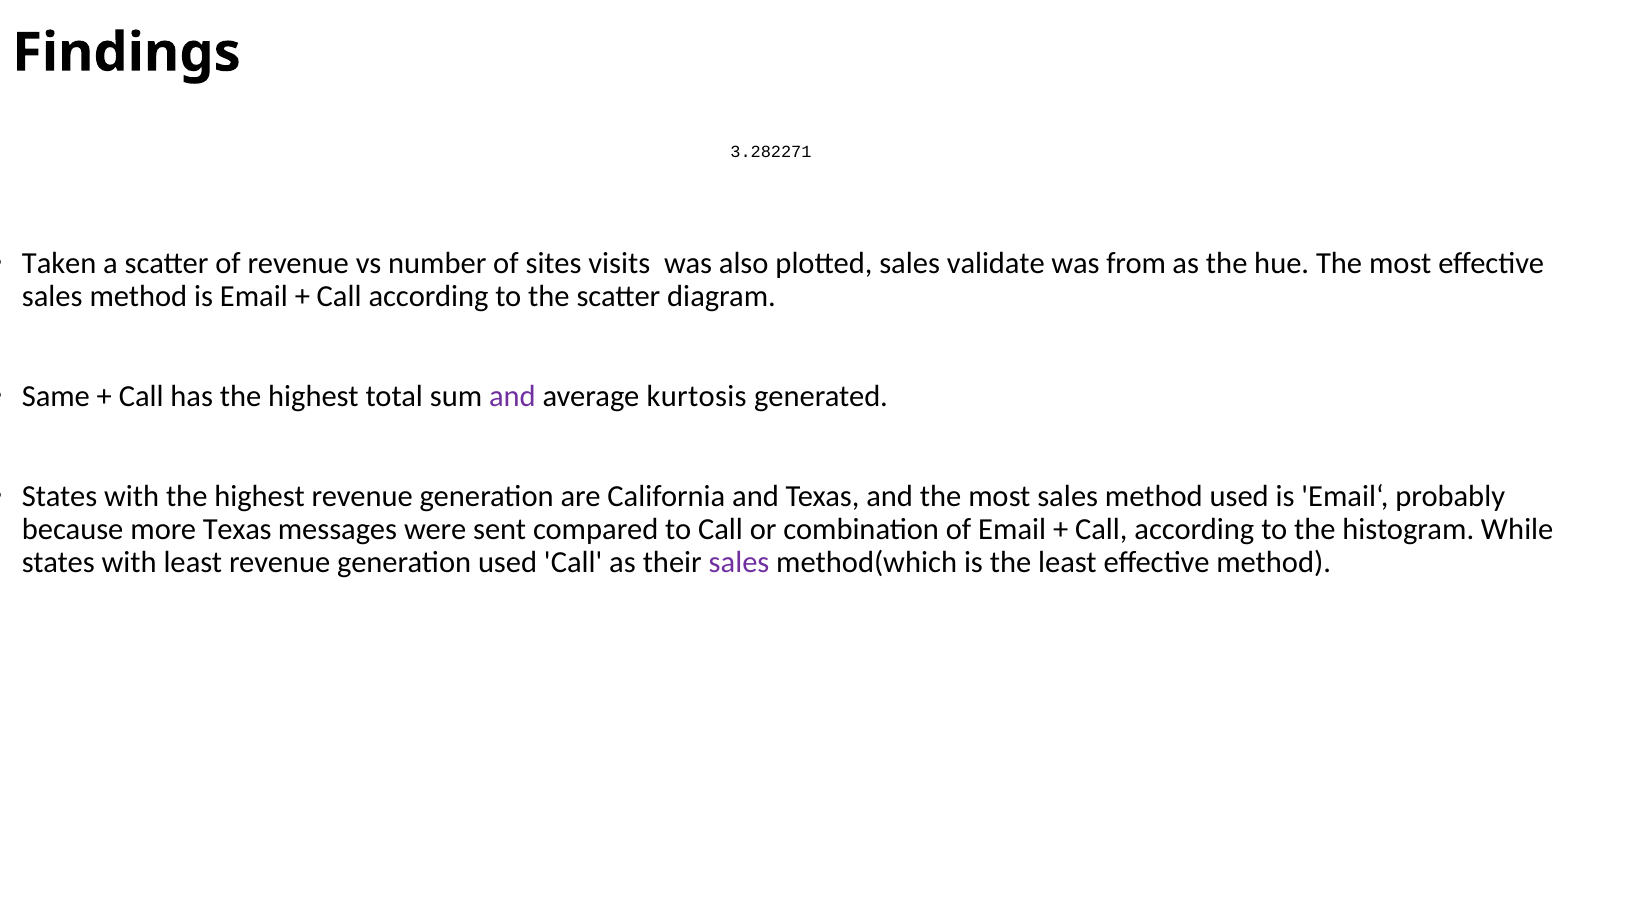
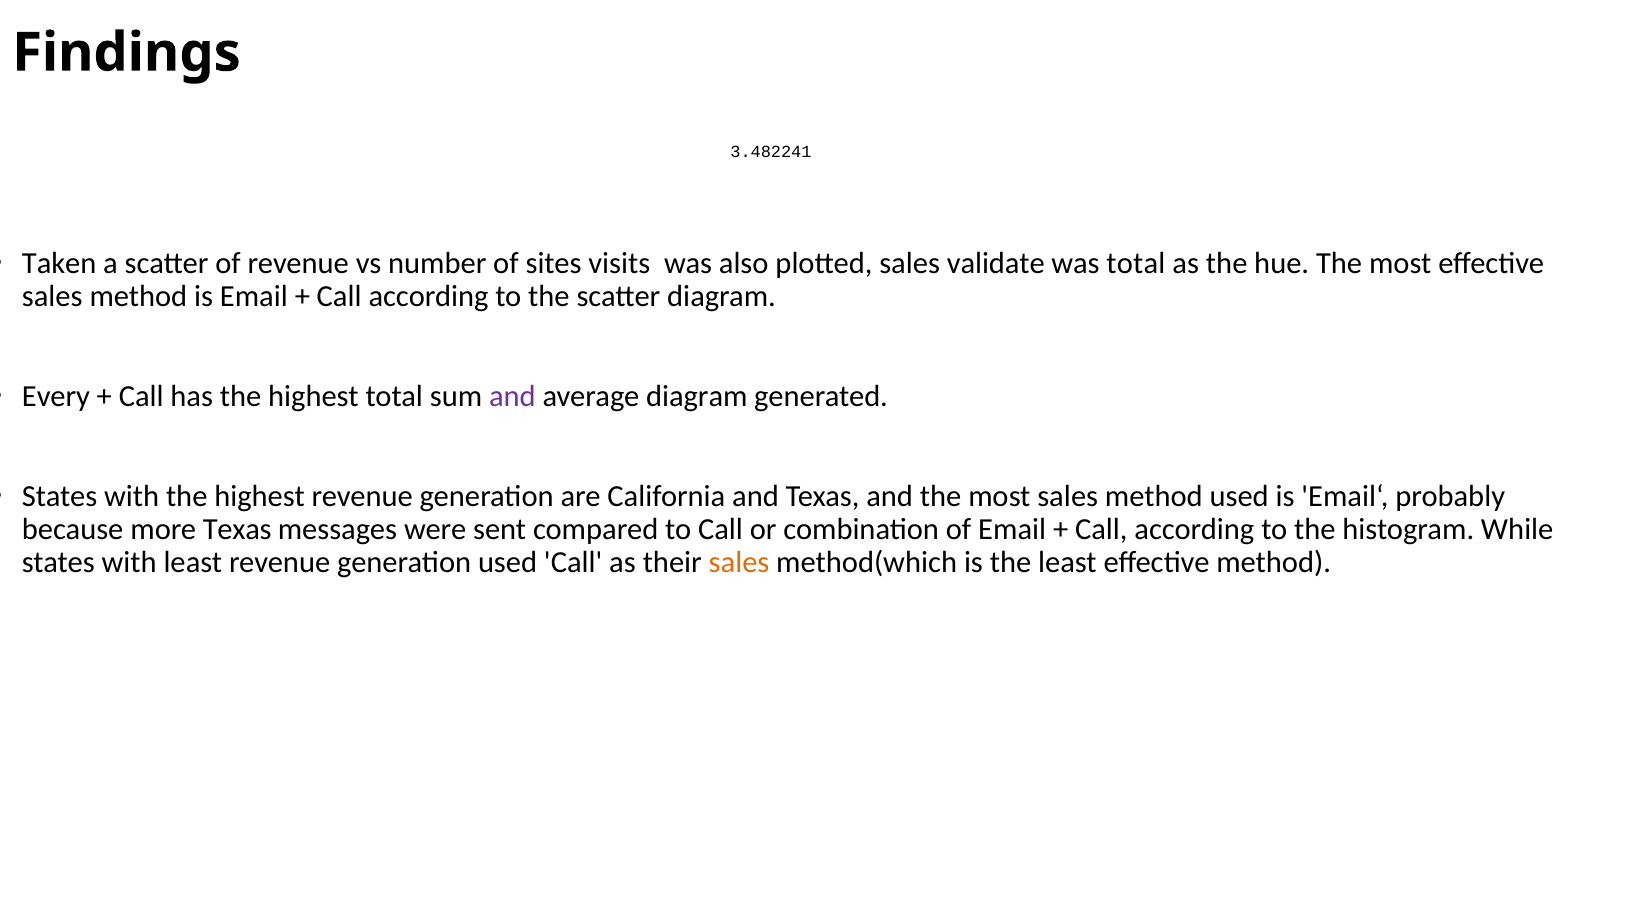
3.282271: 3.282271 -> 3.482241
was from: from -> total
Same: Same -> Every
average kurtosis: kurtosis -> diagram
sales at (739, 562) colour: purple -> orange
